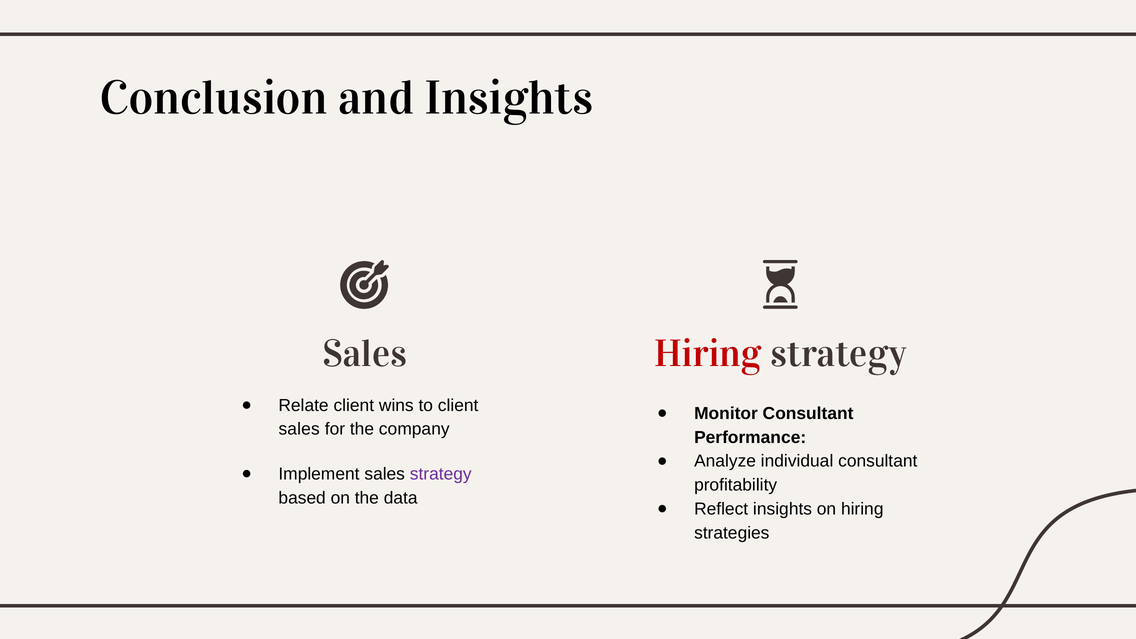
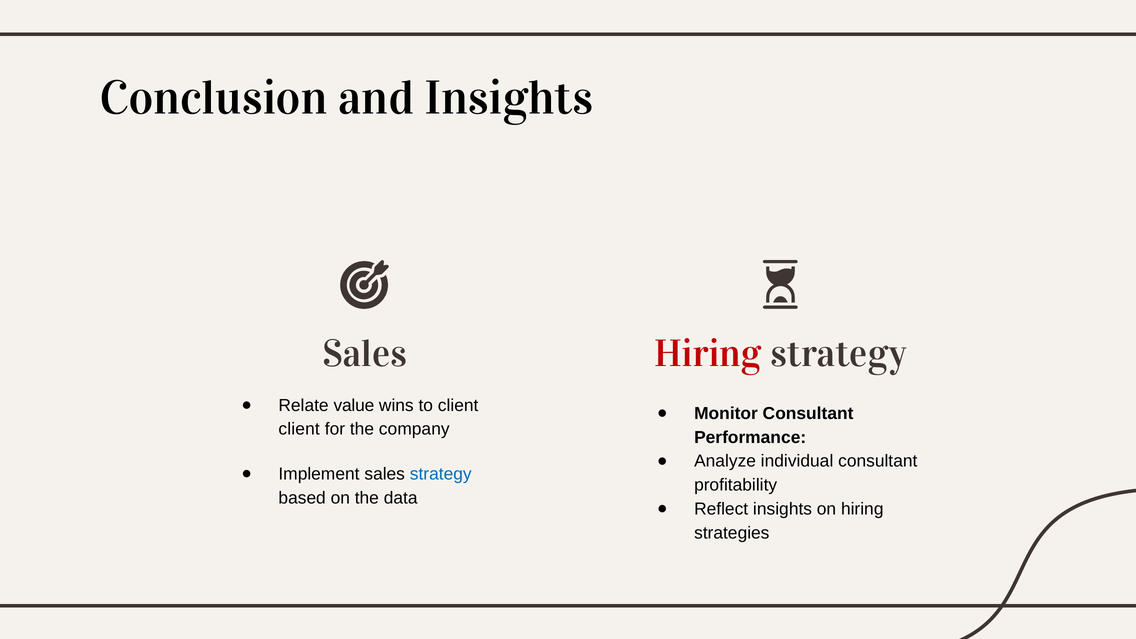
Relate client: client -> value
sales at (299, 429): sales -> client
strategy at (441, 474) colour: purple -> blue
